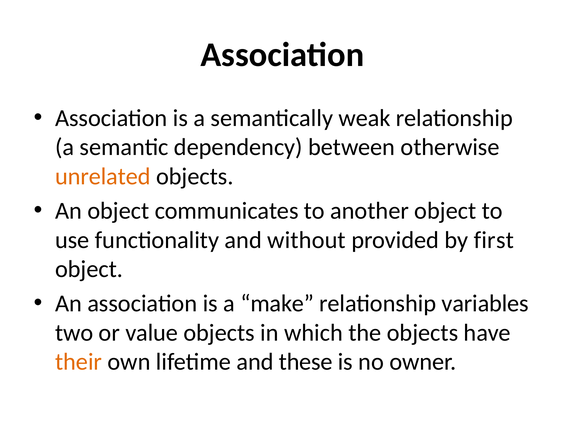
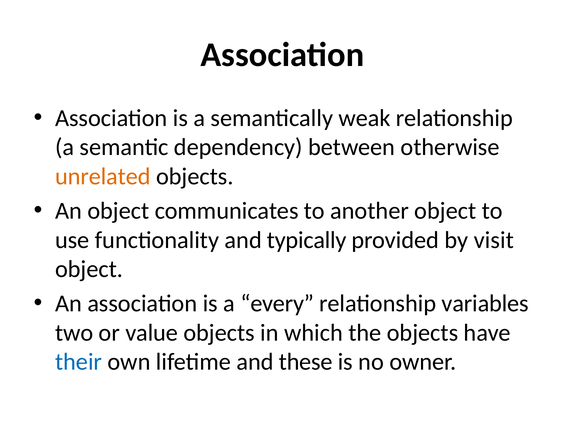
without: without -> typically
first: first -> visit
make: make -> every
their colour: orange -> blue
